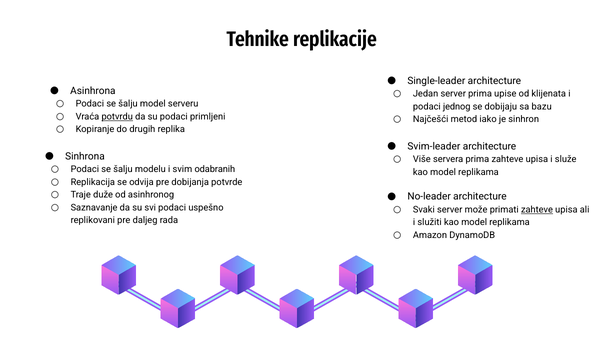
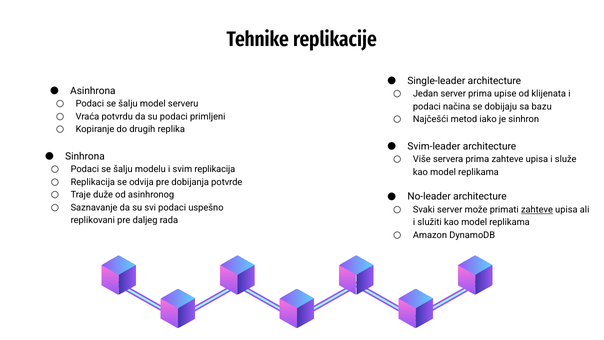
jednog: jednog -> načina
potvrdu underline: present -> none
svim odabranih: odabranih -> replikacija
